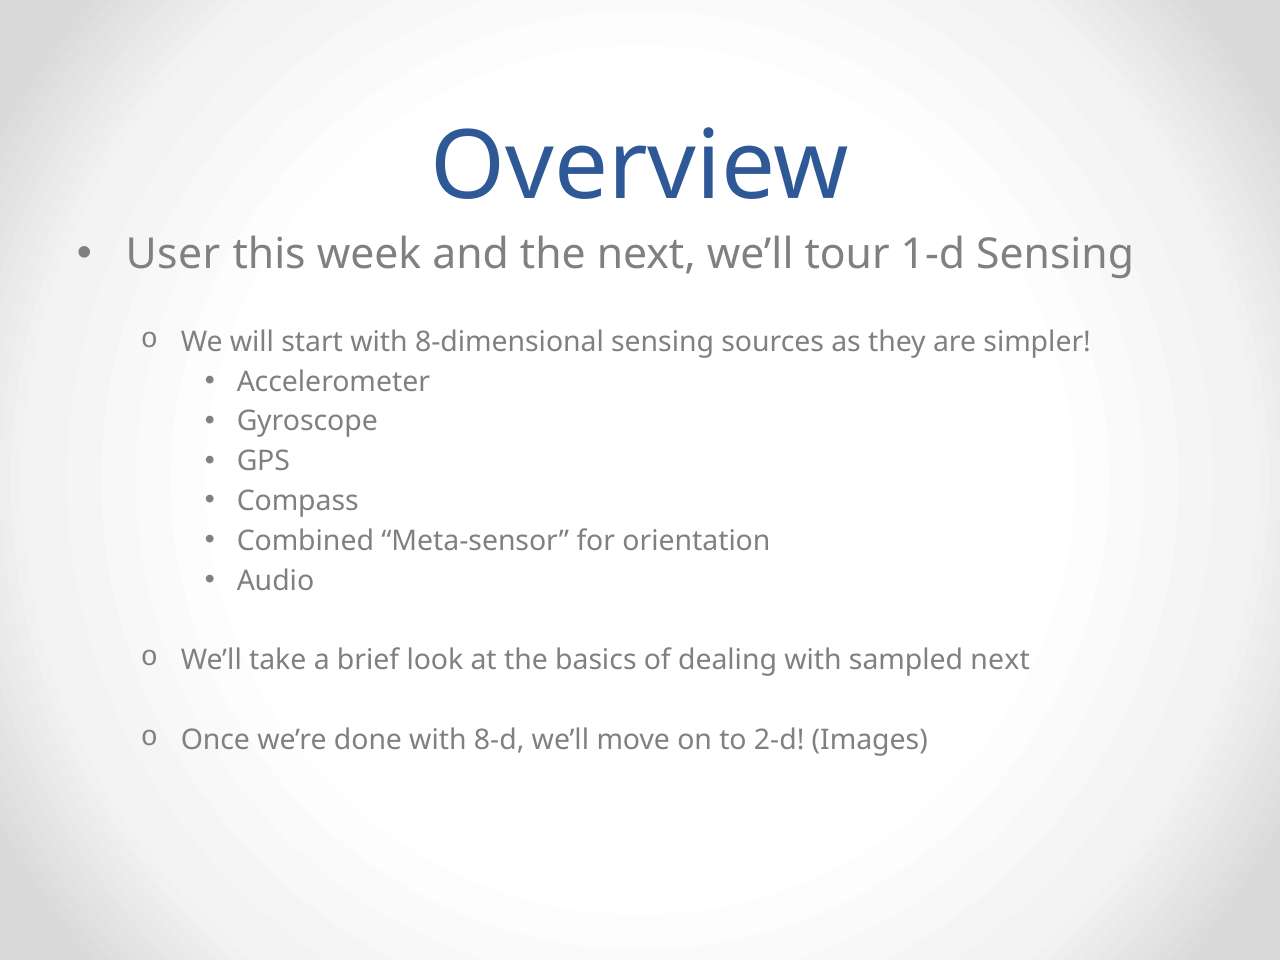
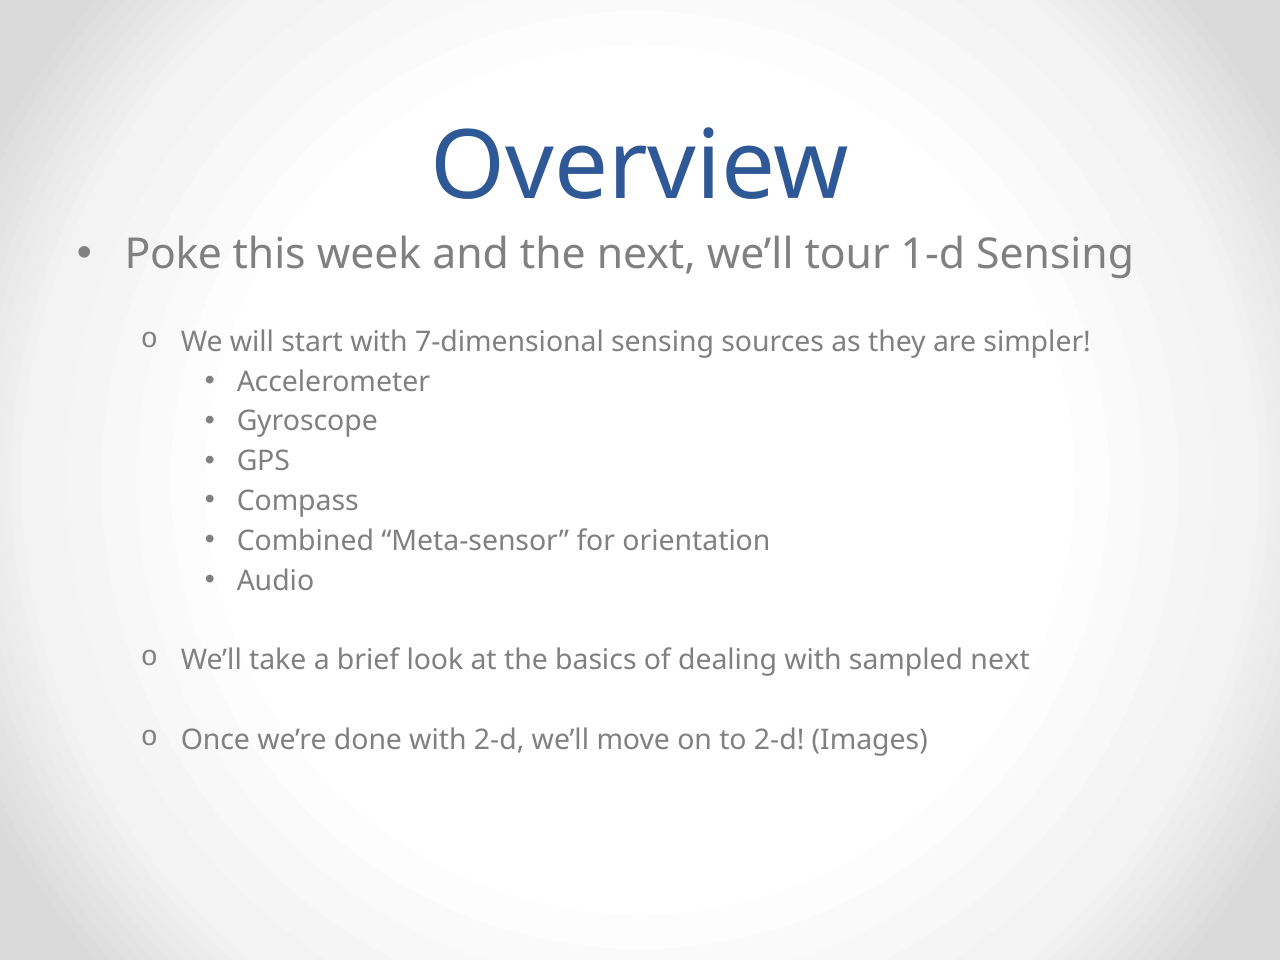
User: User -> Poke
8-dimensional: 8-dimensional -> 7-dimensional
with 8-d: 8-d -> 2-d
